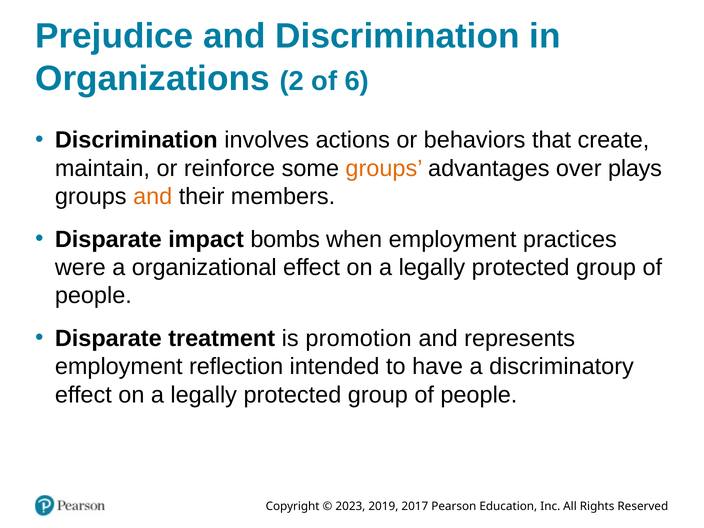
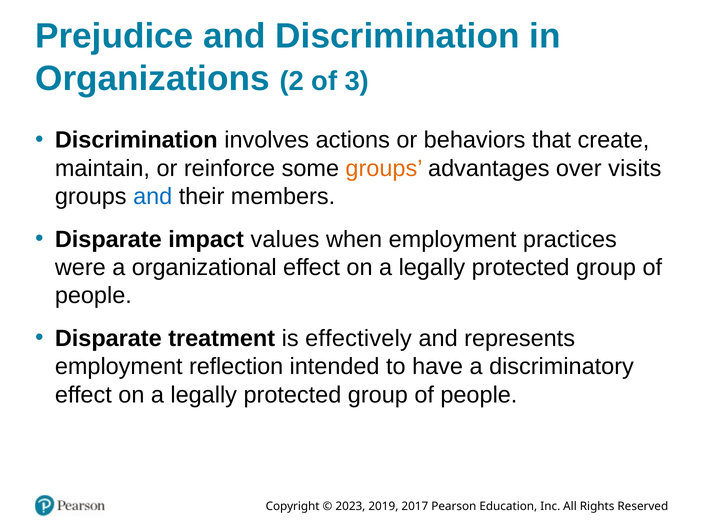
6: 6 -> 3
plays: plays -> visits
and at (153, 196) colour: orange -> blue
bombs: bombs -> values
promotion: promotion -> effectively
